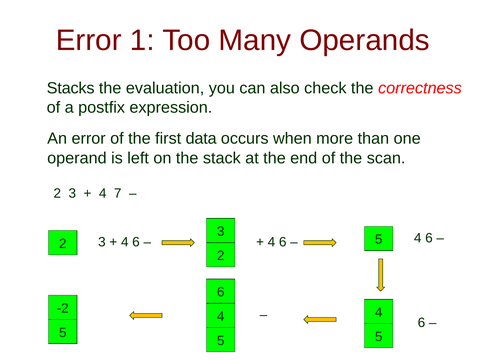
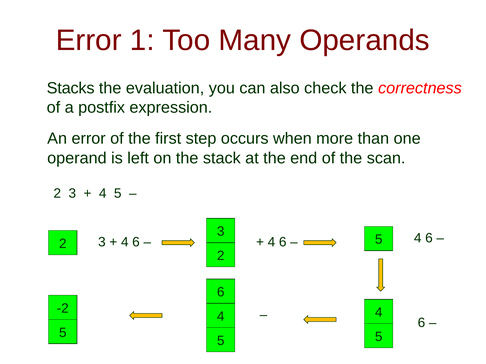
data: data -> step
4 7: 7 -> 5
